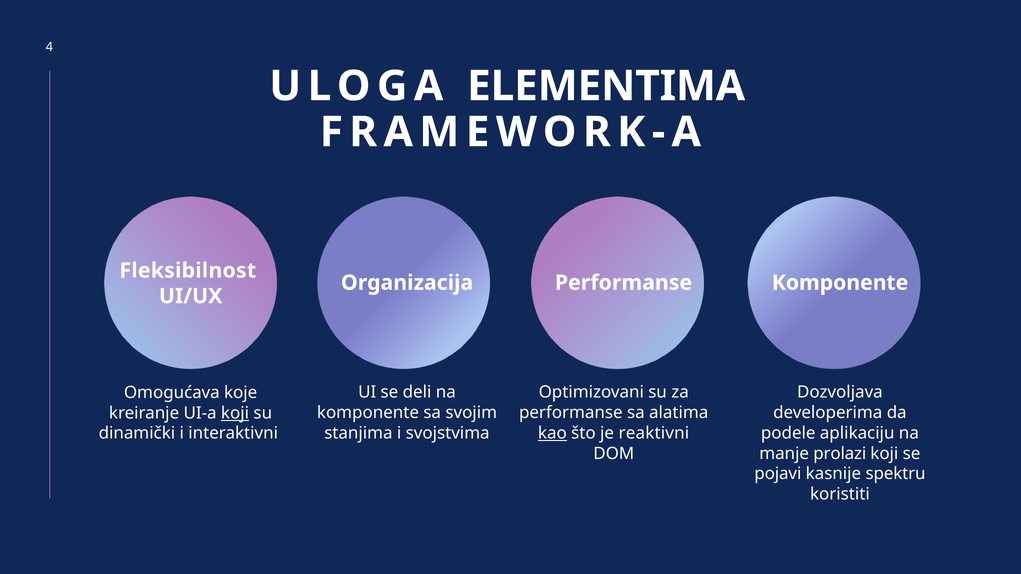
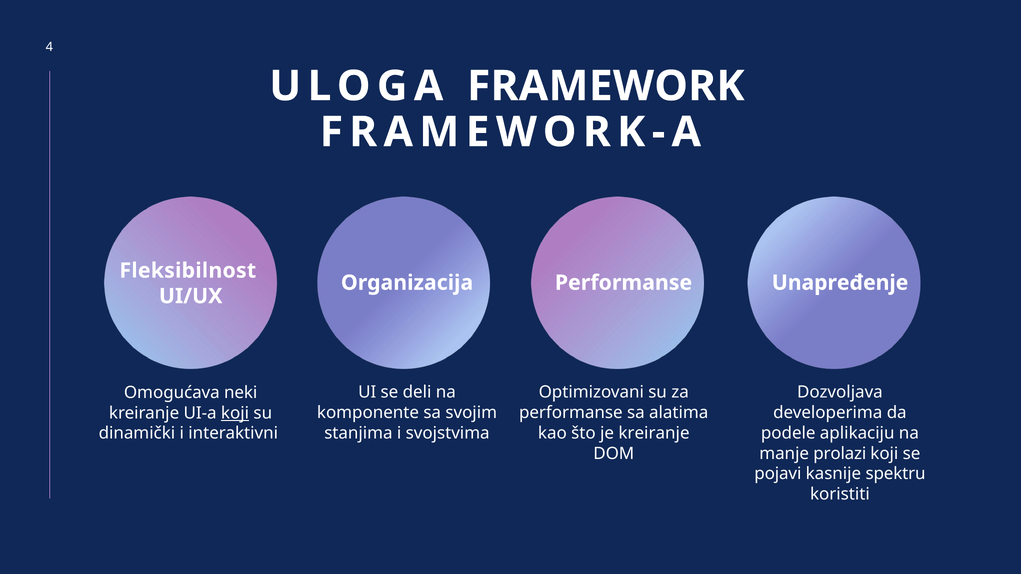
ELEMENTIMA: ELEMENTIMA -> FRAMEWORK
Komponente at (840, 283): Komponente -> Unapređenje
koje: koje -> neki
kao underline: present -> none
je reaktivni: reaktivni -> kreiranje
